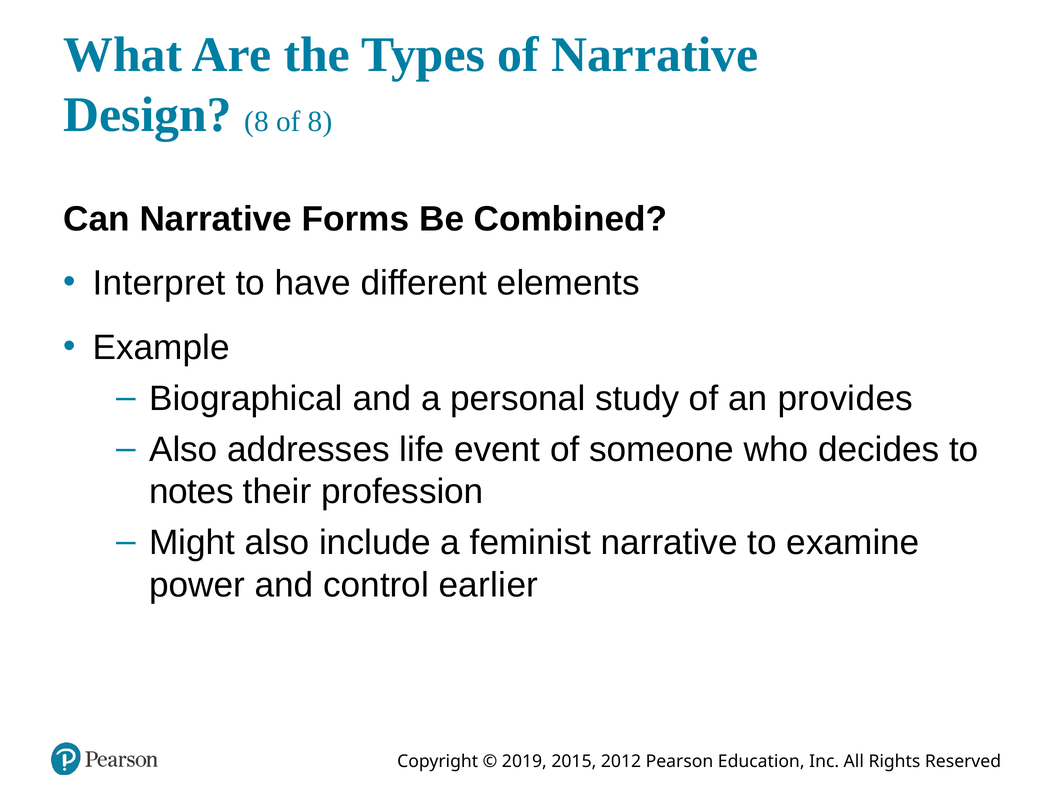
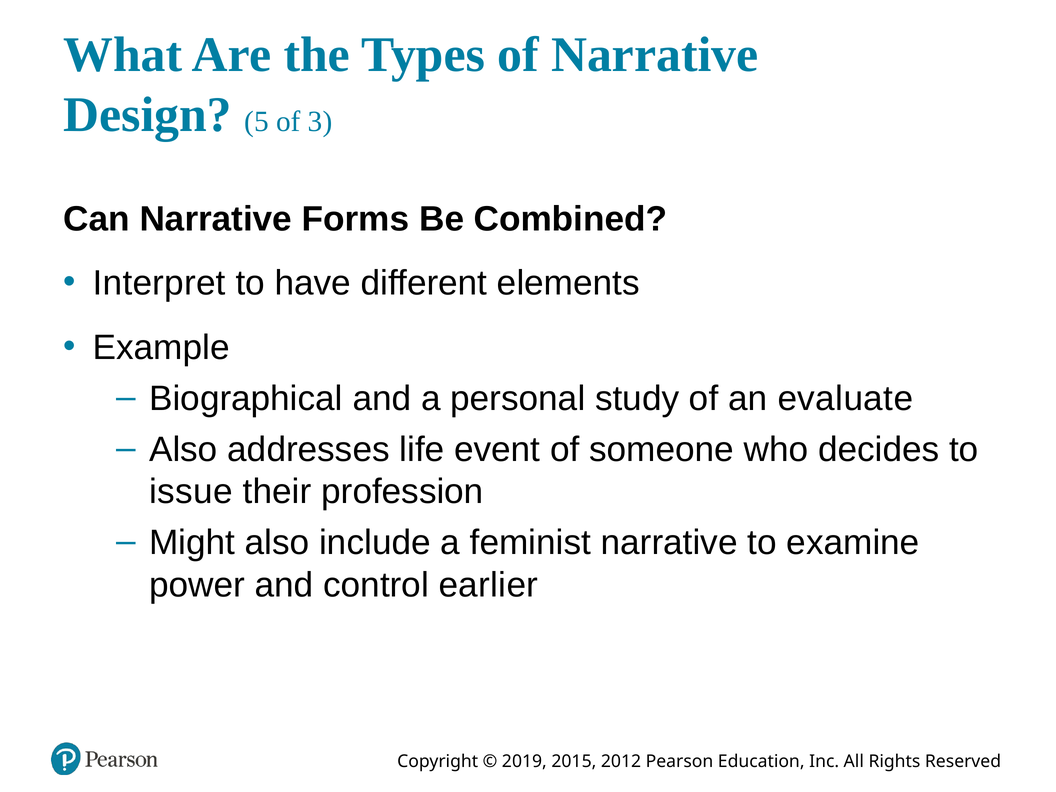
Design 8: 8 -> 5
of 8: 8 -> 3
provides: provides -> evaluate
notes: notes -> issue
